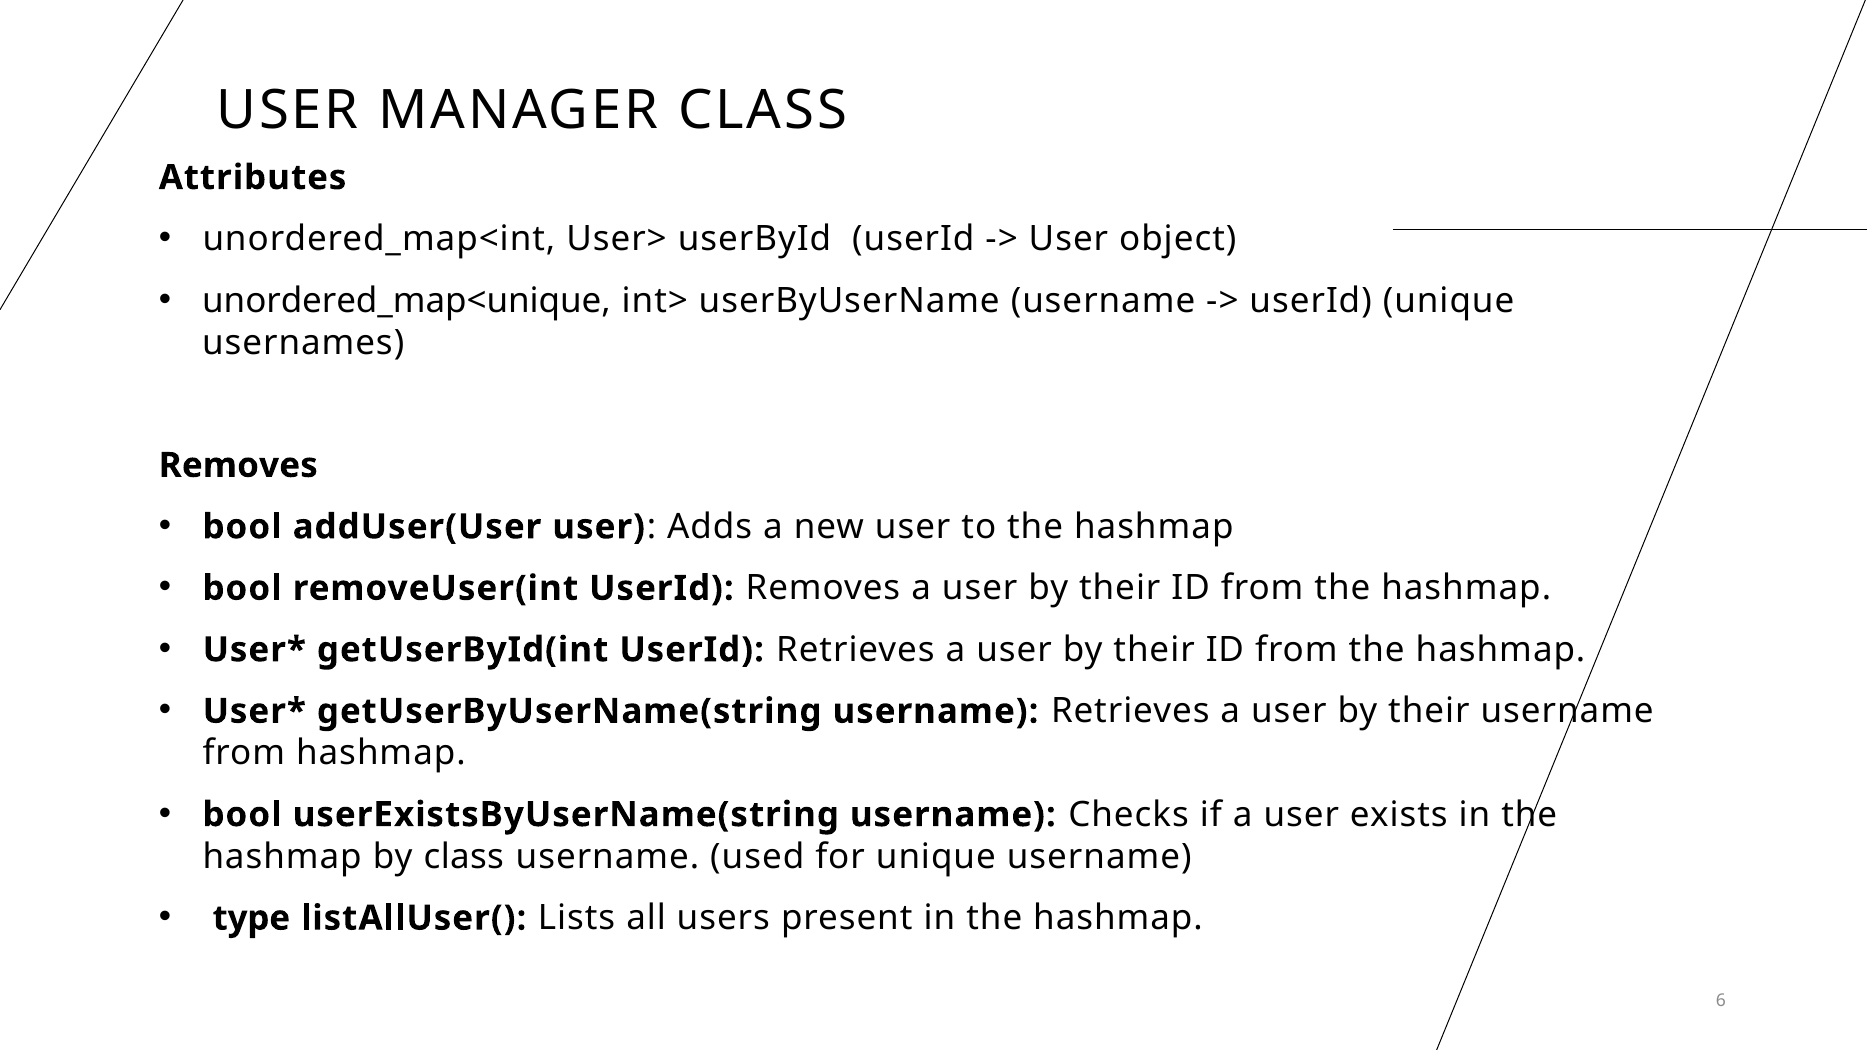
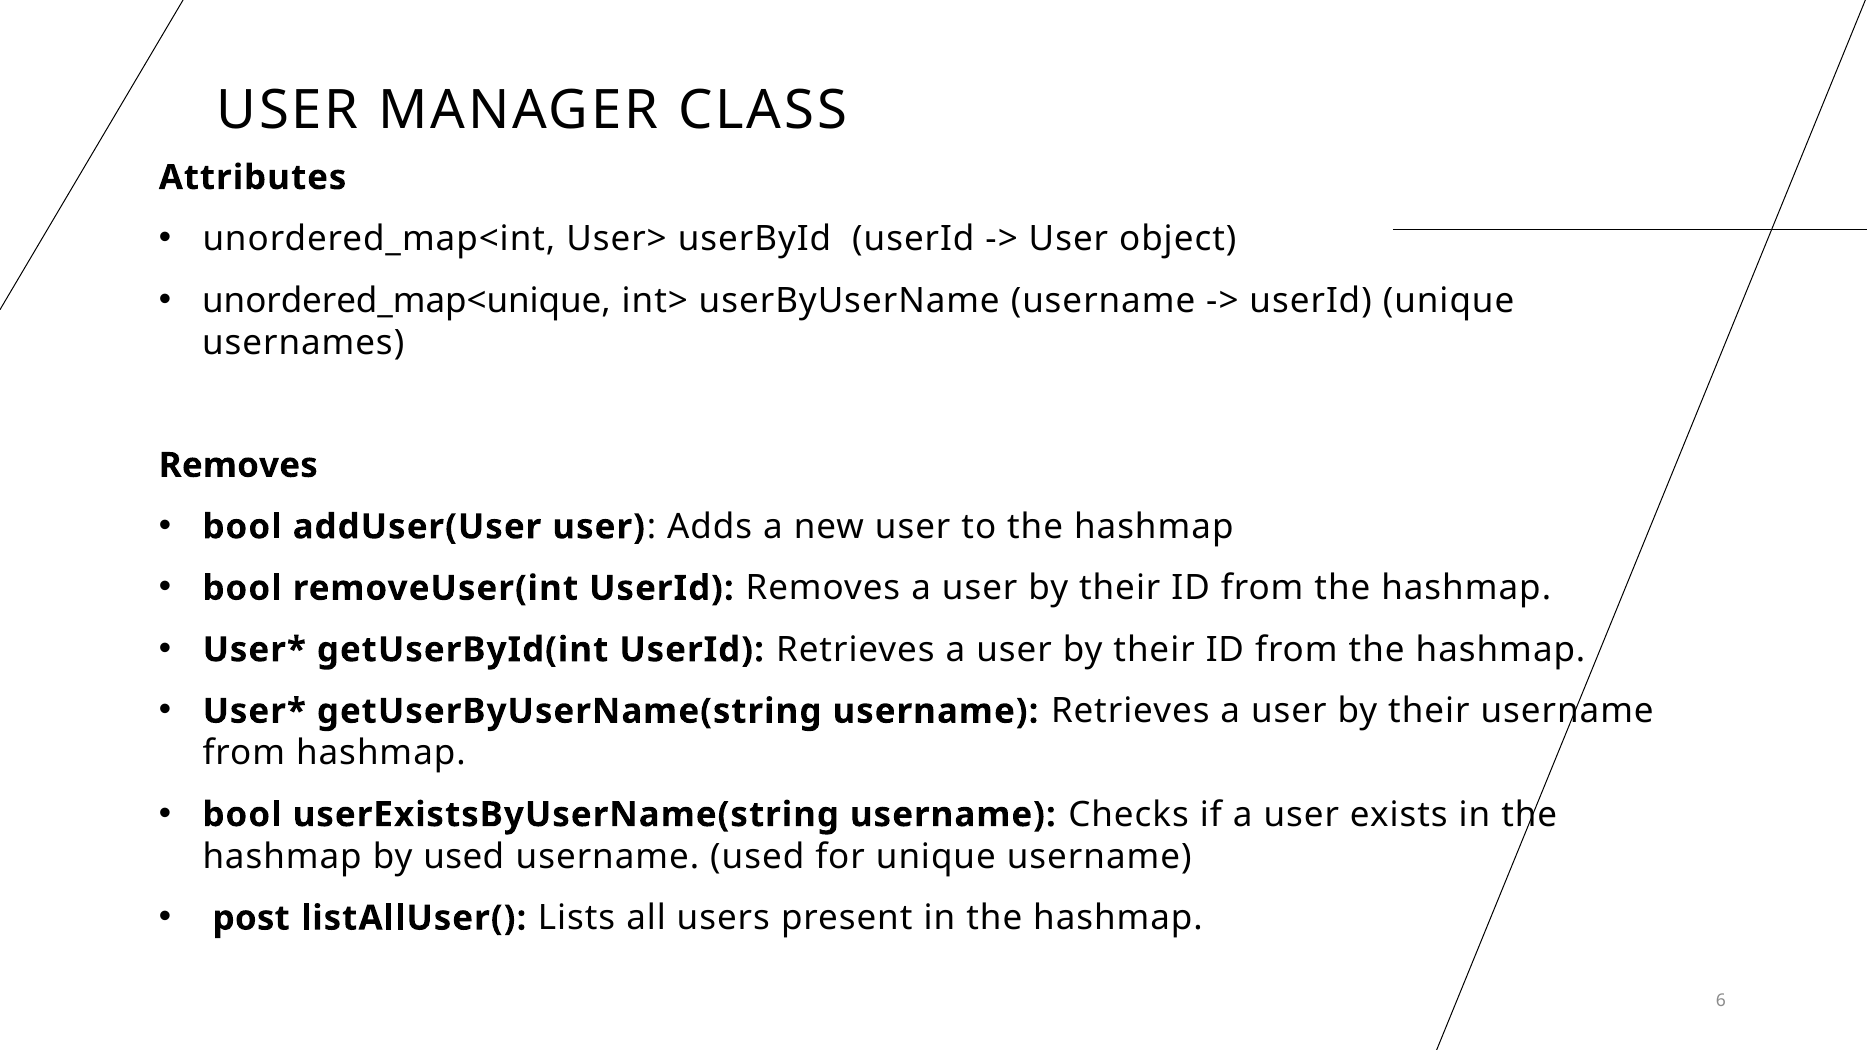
by class: class -> used
type: type -> post
